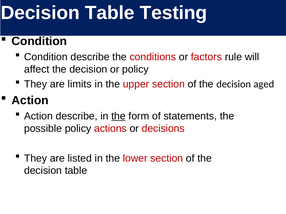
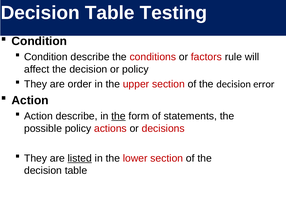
limits: limits -> order
aged: aged -> error
listed underline: none -> present
